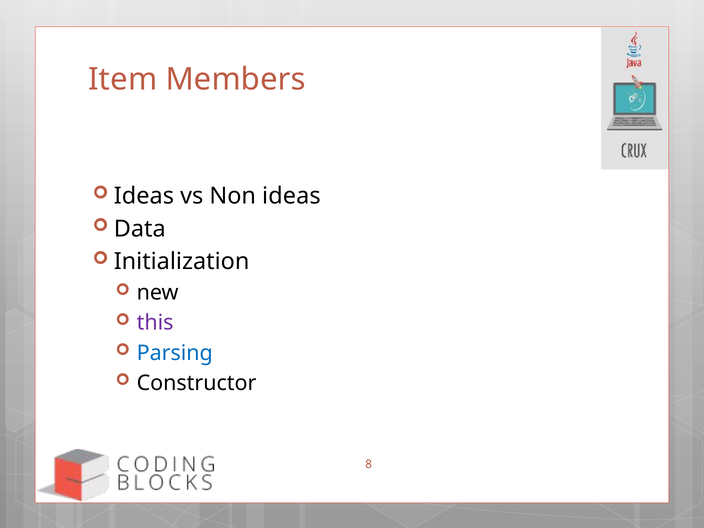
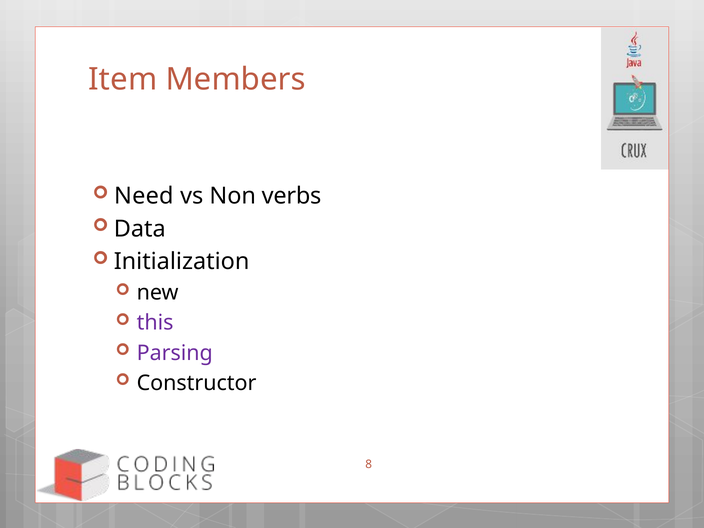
Ideas at (144, 196): Ideas -> Need
Non ideas: ideas -> verbs
Parsing colour: blue -> purple
